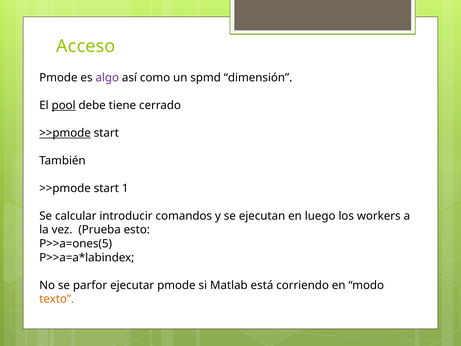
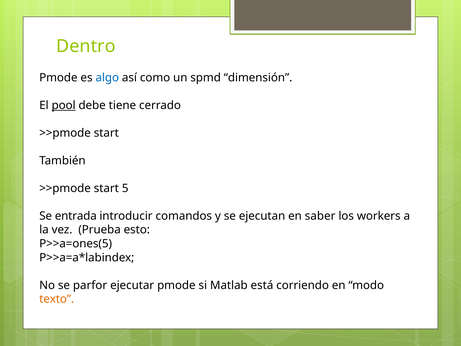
Acceso: Acceso -> Dentro
algo colour: purple -> blue
>>pmode at (65, 133) underline: present -> none
1: 1 -> 5
calcular: calcular -> entrada
luego: luego -> saber
